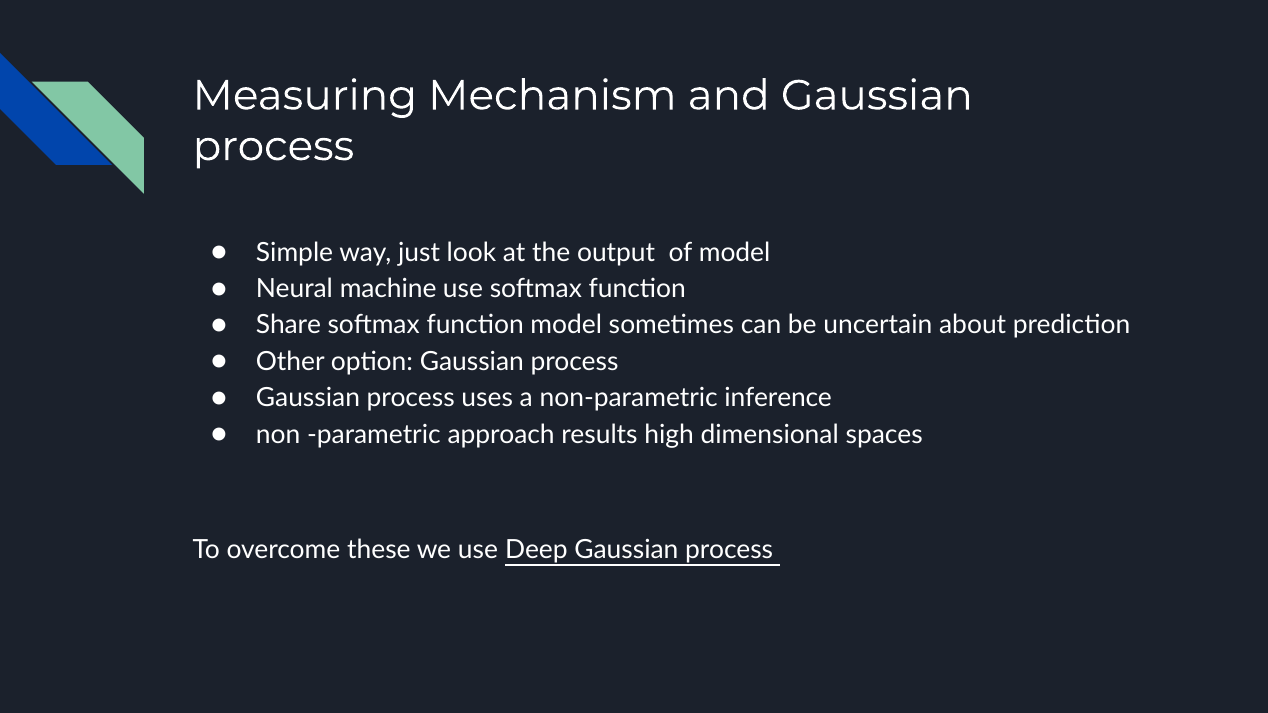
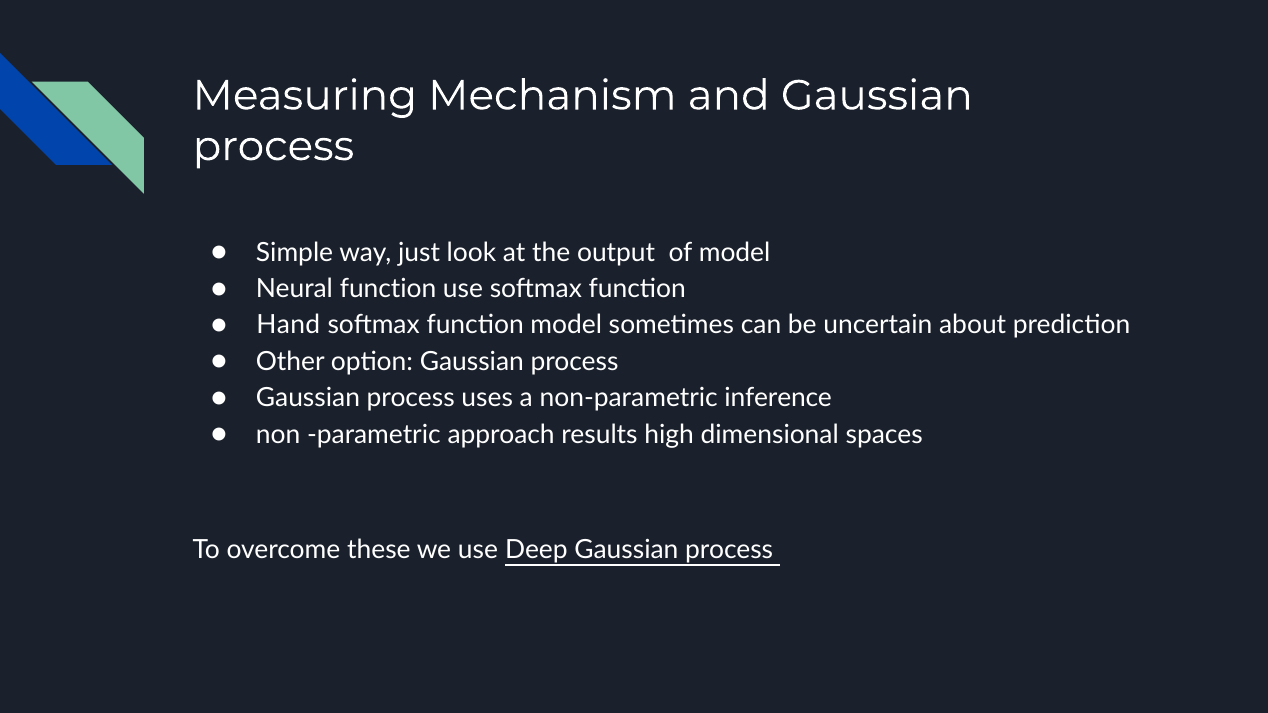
Neural machine: machine -> function
Share: Share -> Hand
